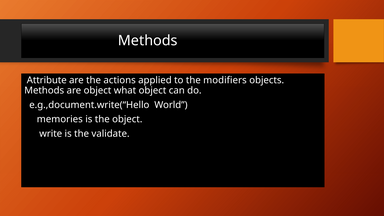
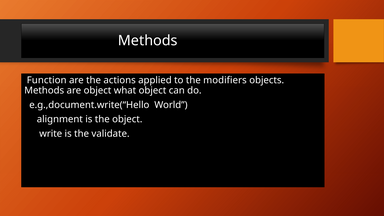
Attribute: Attribute -> Function
memories: memories -> alignment
